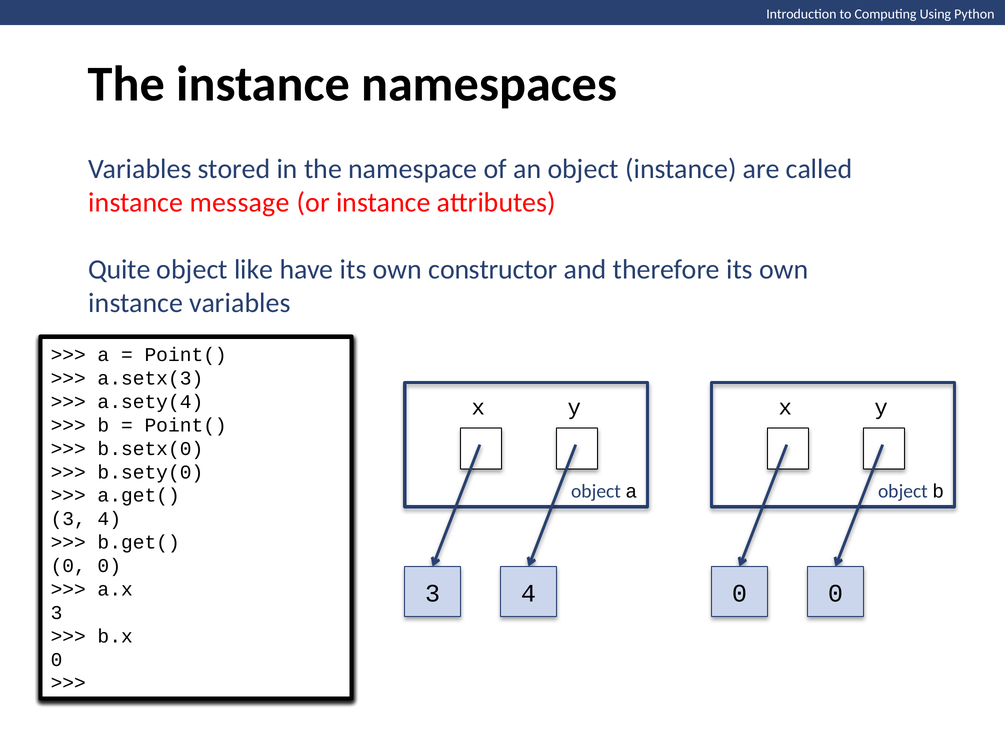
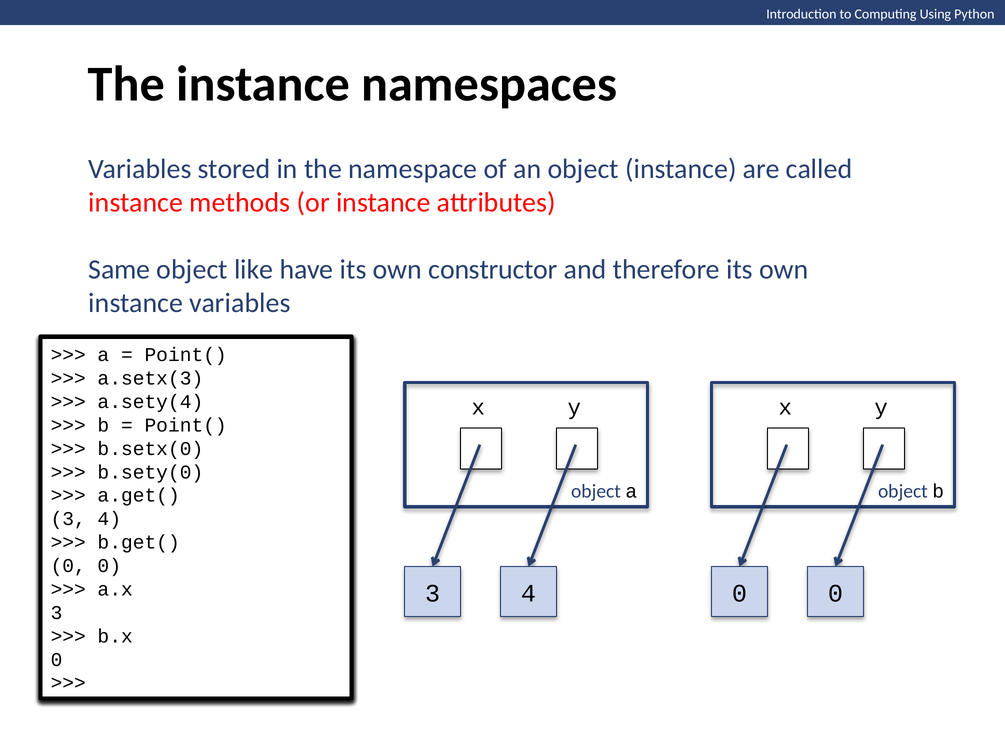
message: message -> methods
Quite: Quite -> Same
